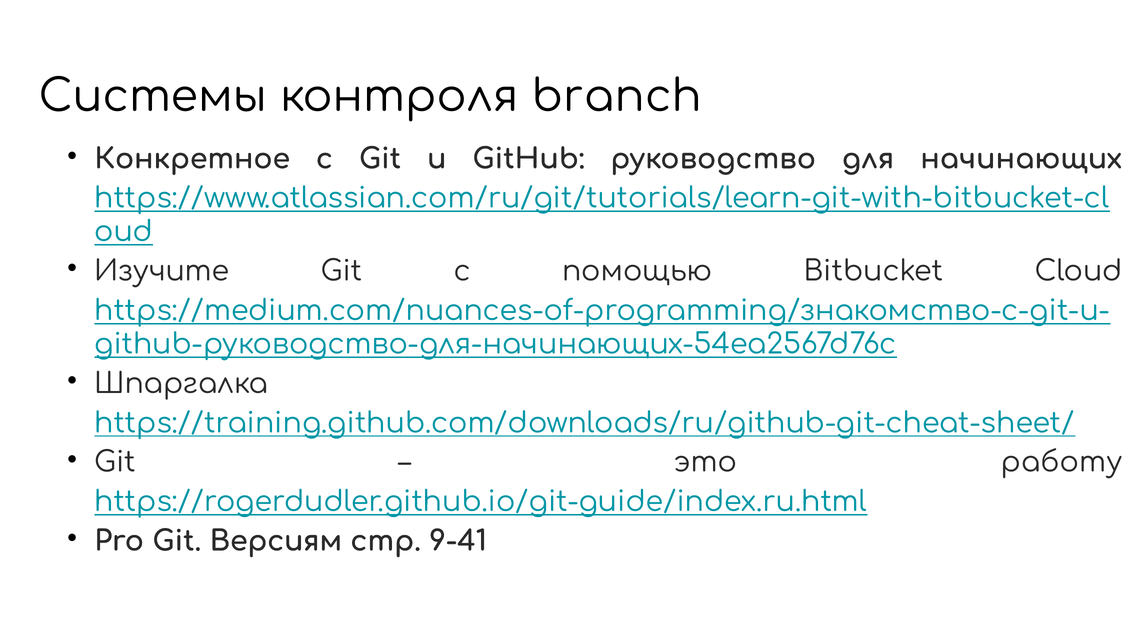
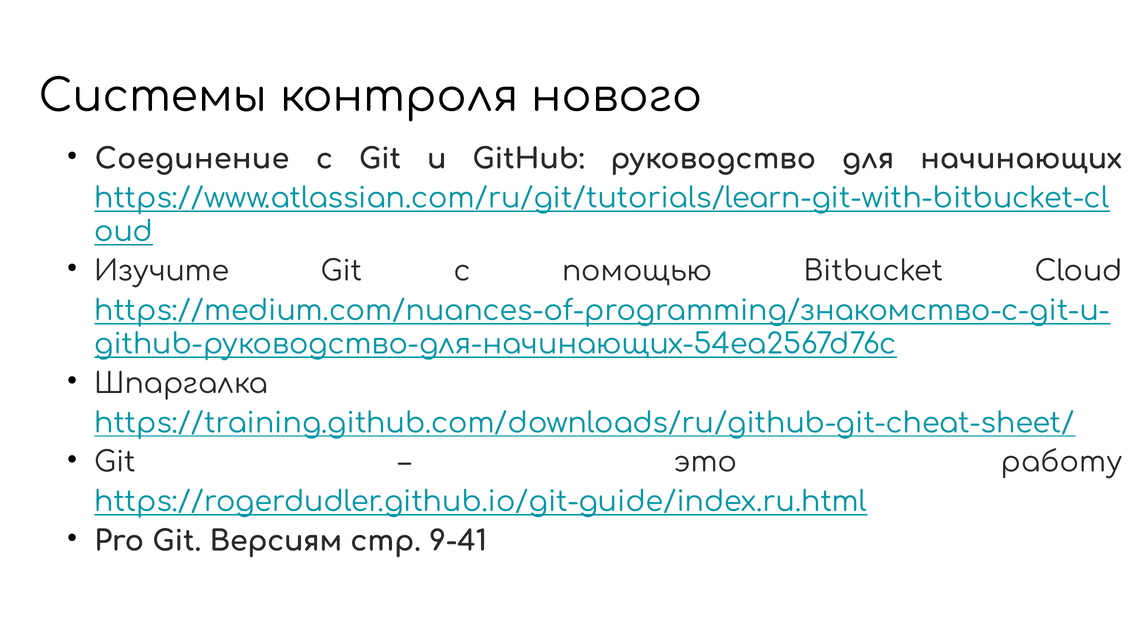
branch: branch -> нового
Конкретное: Конкретное -> Соединение
